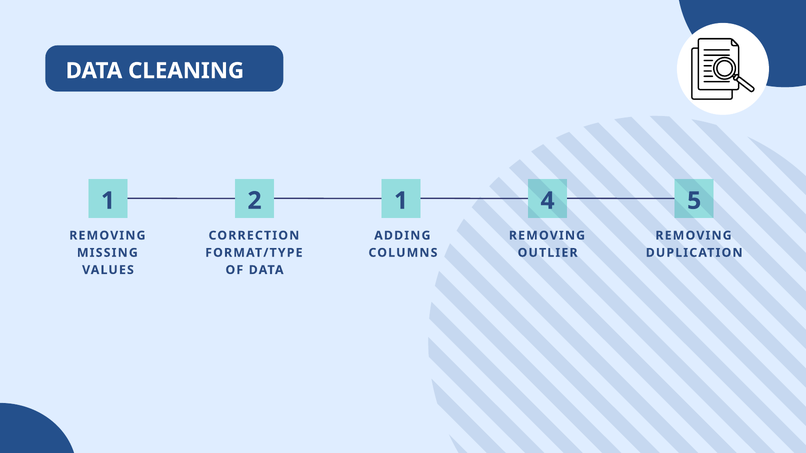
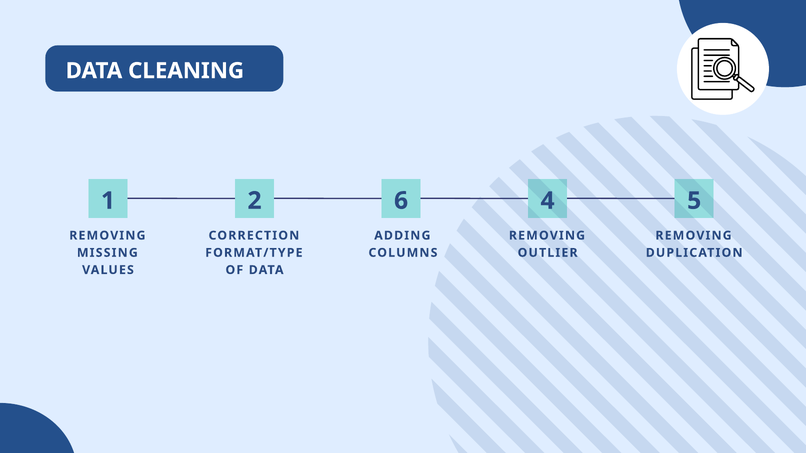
2 1: 1 -> 6
